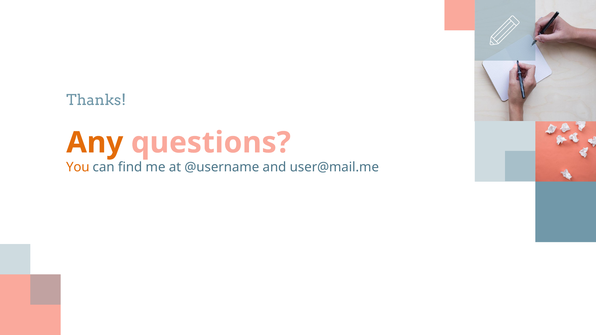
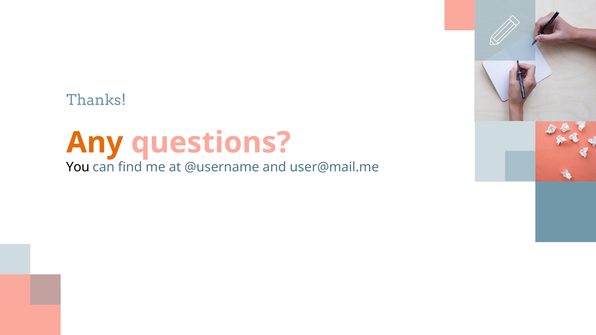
You colour: orange -> black
